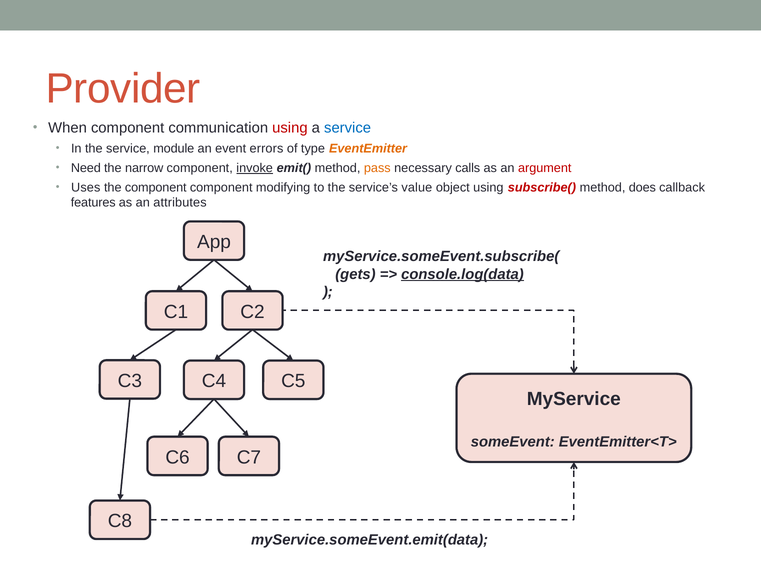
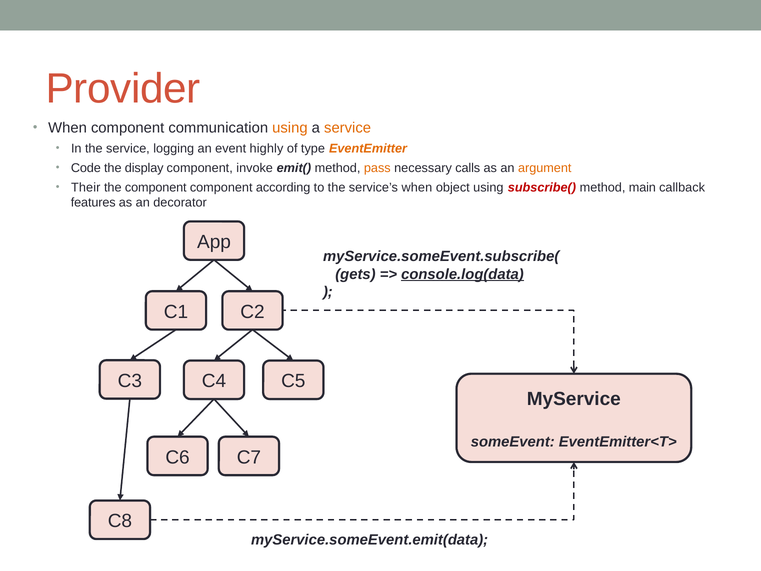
using at (290, 128) colour: red -> orange
service at (348, 128) colour: blue -> orange
module: module -> logging
errors: errors -> highly
Need: Need -> Code
narrow: narrow -> display
invoke underline: present -> none
argument colour: red -> orange
Uses: Uses -> Their
modifying: modifying -> according
service’s value: value -> when
does: does -> main
attributes: attributes -> decorator
